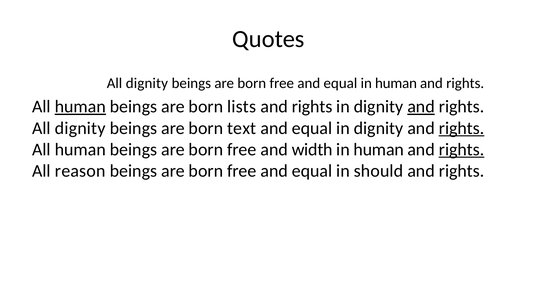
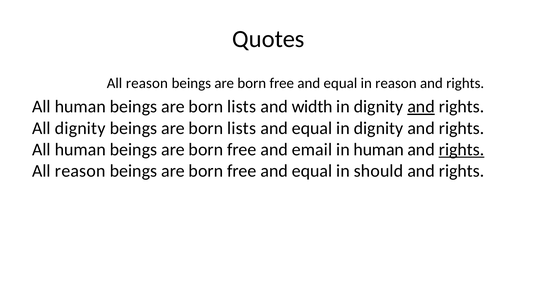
dignity at (147, 83): dignity -> reason
equal in human: human -> reason
human at (80, 107) underline: present -> none
rights at (312, 107): rights -> width
text at (242, 128): text -> lists
rights at (462, 128) underline: present -> none
width: width -> email
